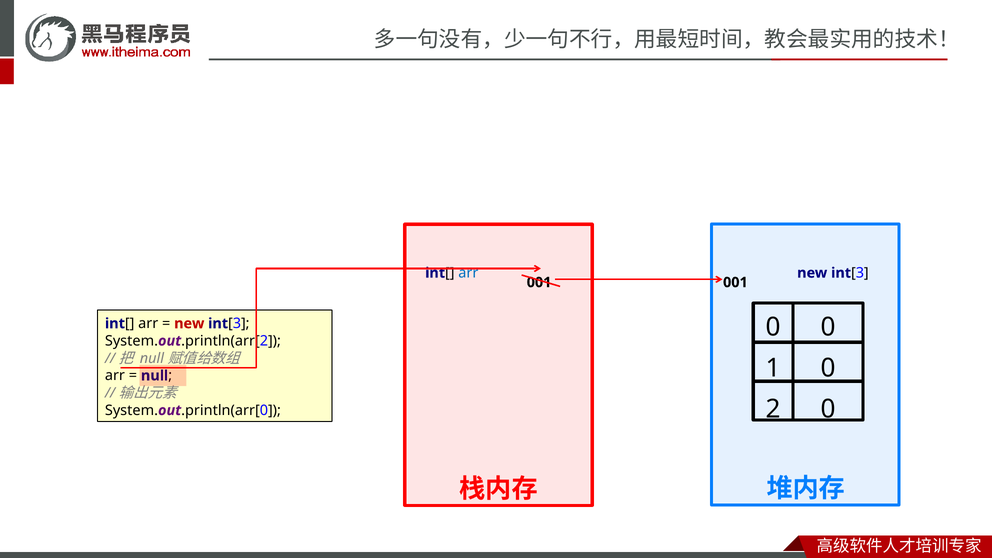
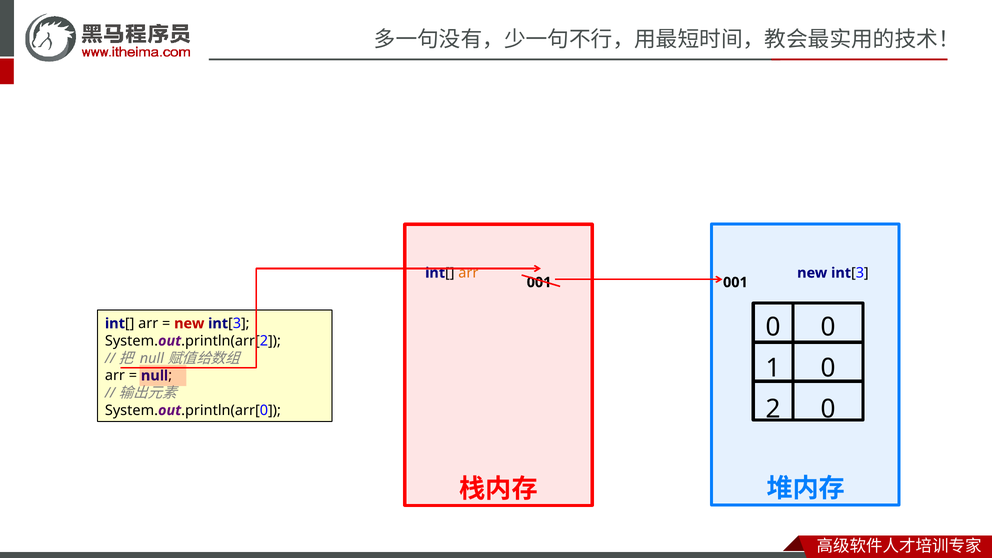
arr at (468, 273) colour: blue -> orange
